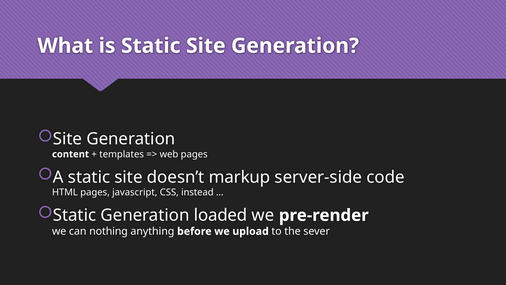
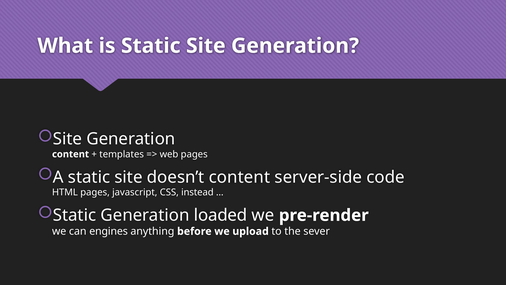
doesn’t markup: markup -> content
nothing: nothing -> engines
